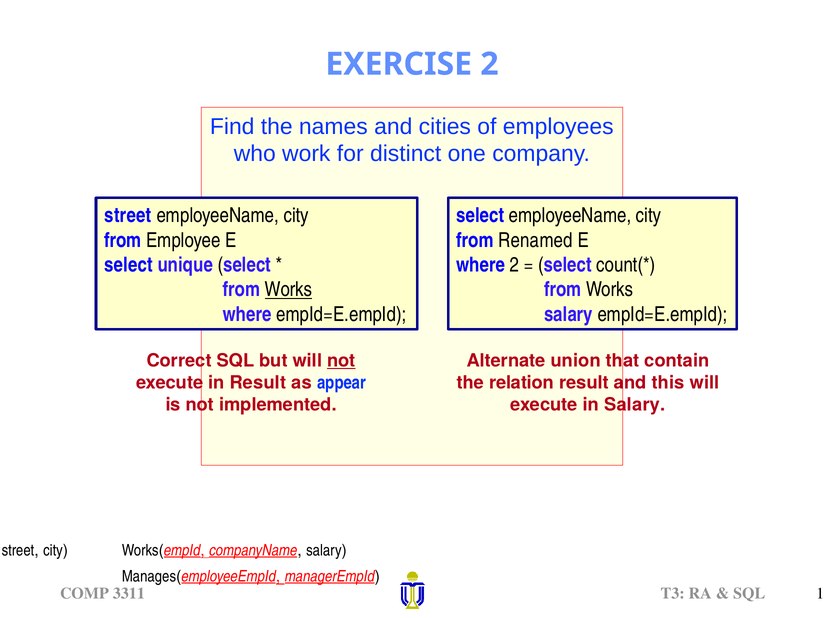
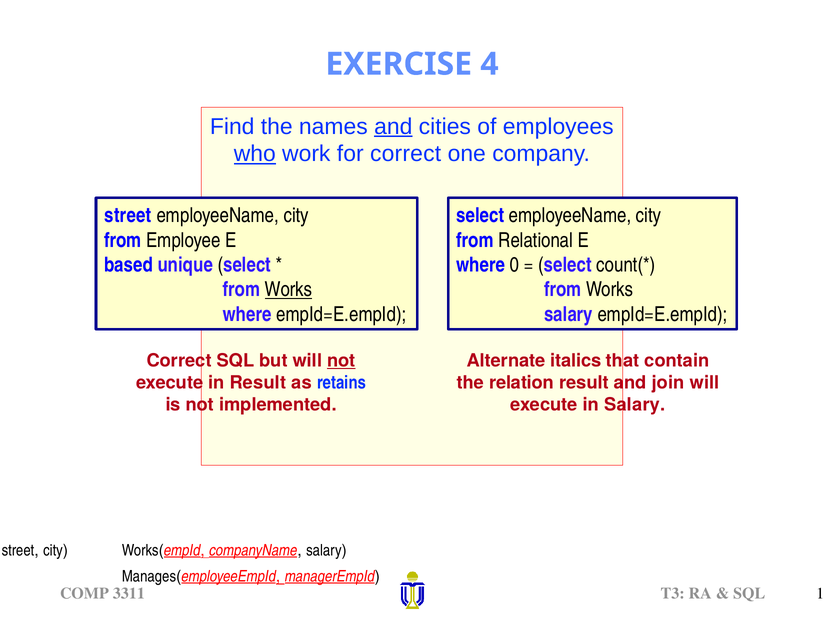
EXERCISE 2: 2 -> 4
and at (393, 126) underline: none -> present
who underline: none -> present
for distinct: distinct -> correct
Renamed: Renamed -> Relational
select at (128, 265): select -> based
where 2: 2 -> 0
union: union -> italics
appear: appear -> retains
this: this -> join
